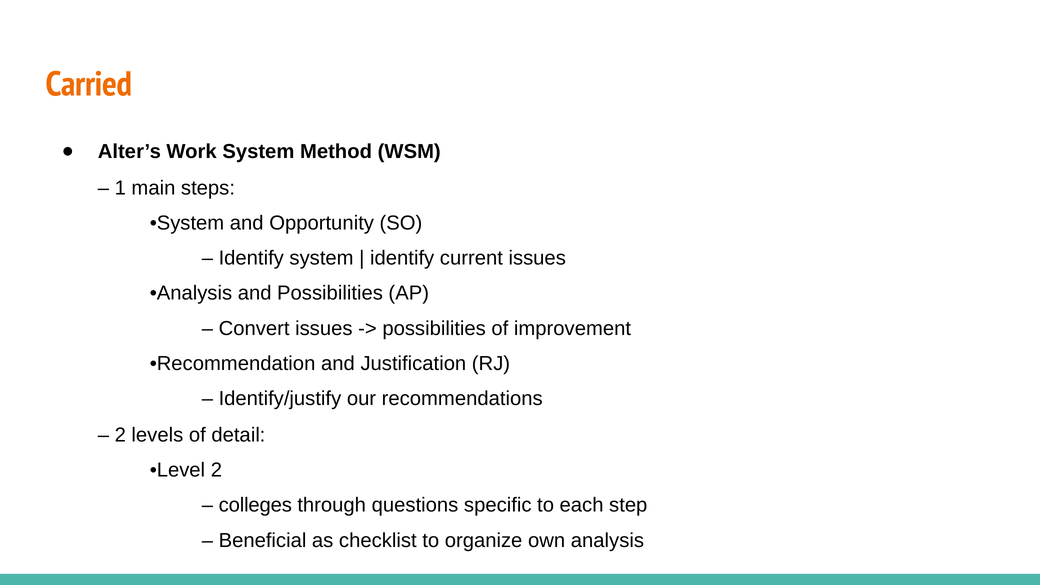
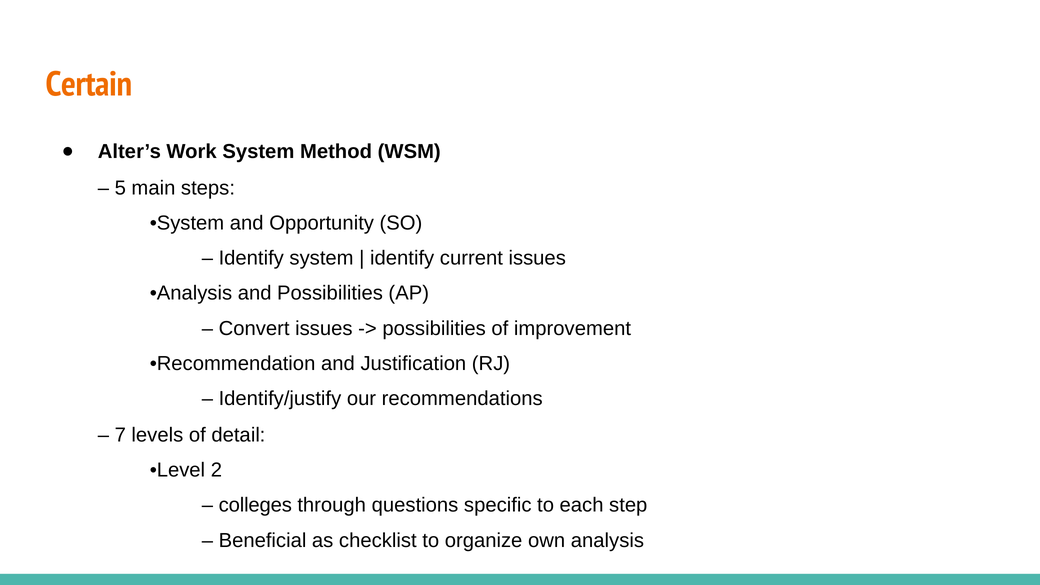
Carried: Carried -> Certain
1: 1 -> 5
2 at (120, 435): 2 -> 7
